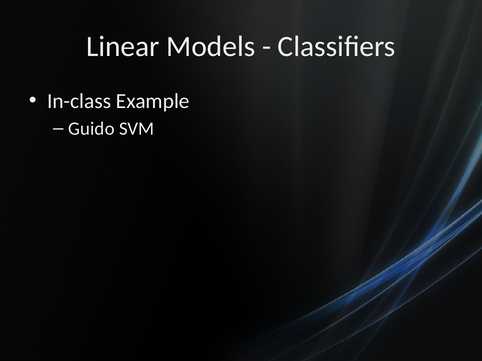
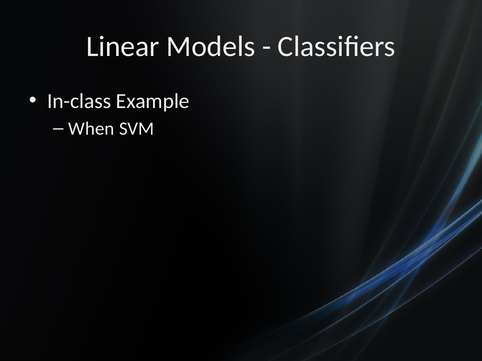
Guido: Guido -> When
